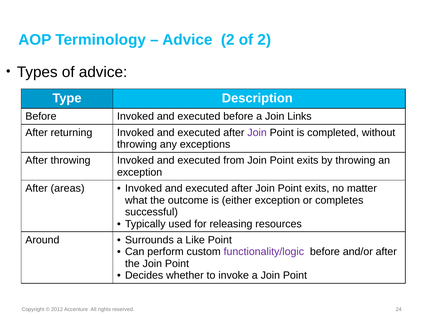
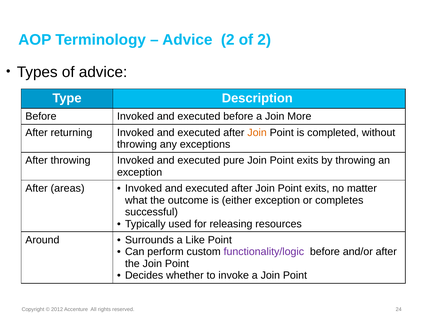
Links: Links -> More
Join at (257, 133) colour: purple -> orange
from: from -> pure
